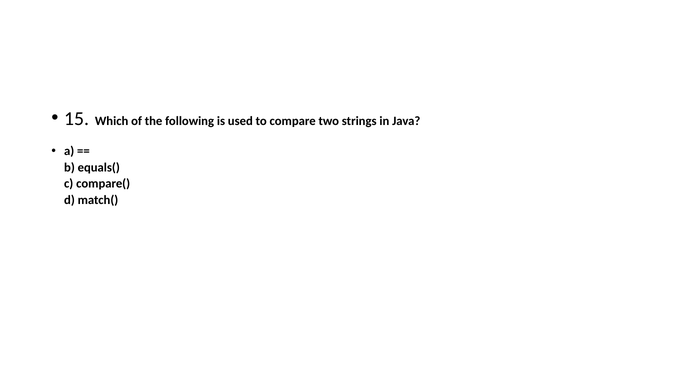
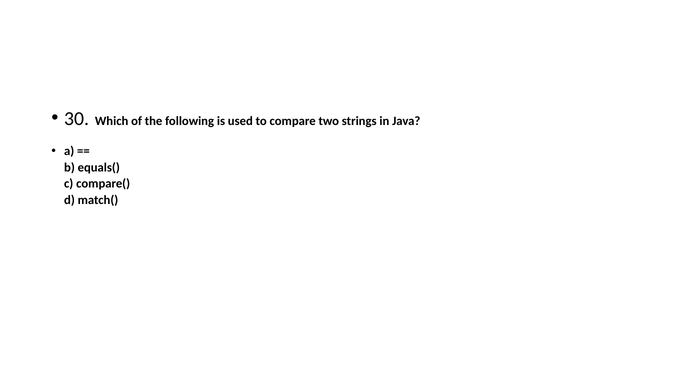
15: 15 -> 30
